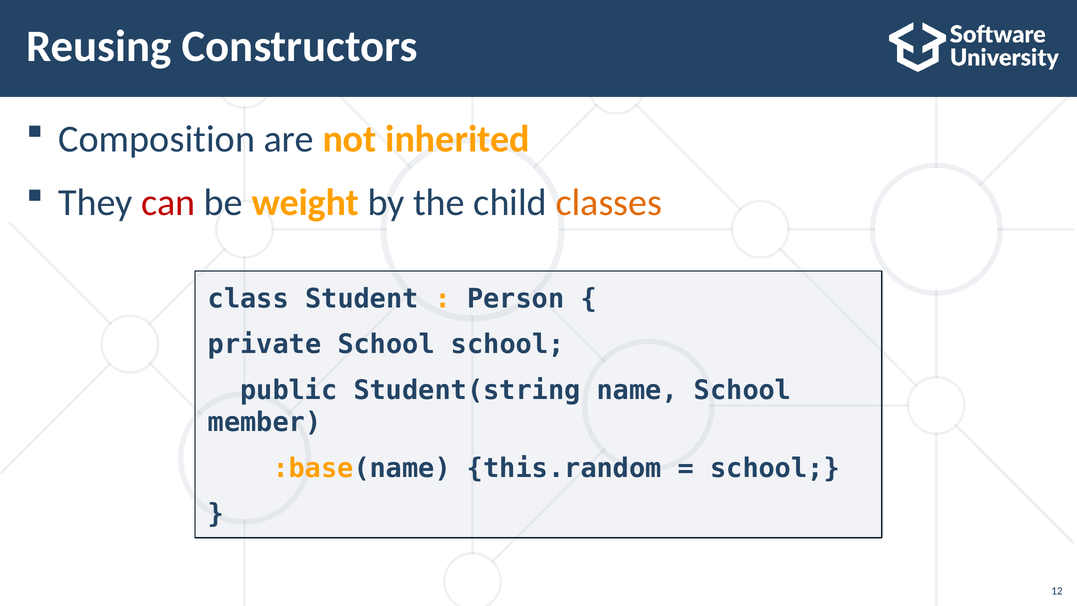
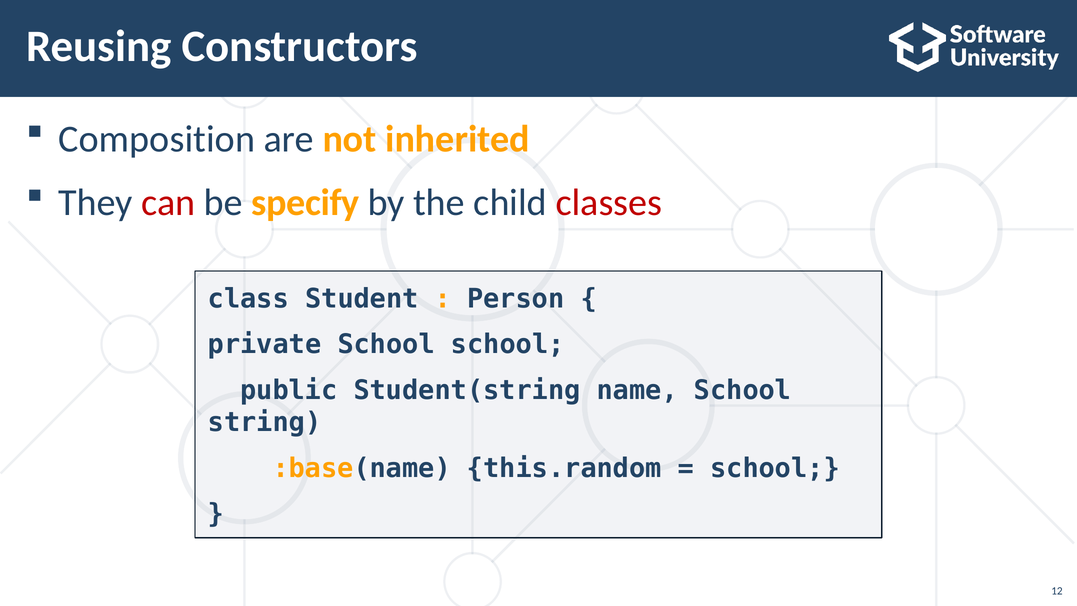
weight: weight -> specify
classes colour: orange -> red
member: member -> string
